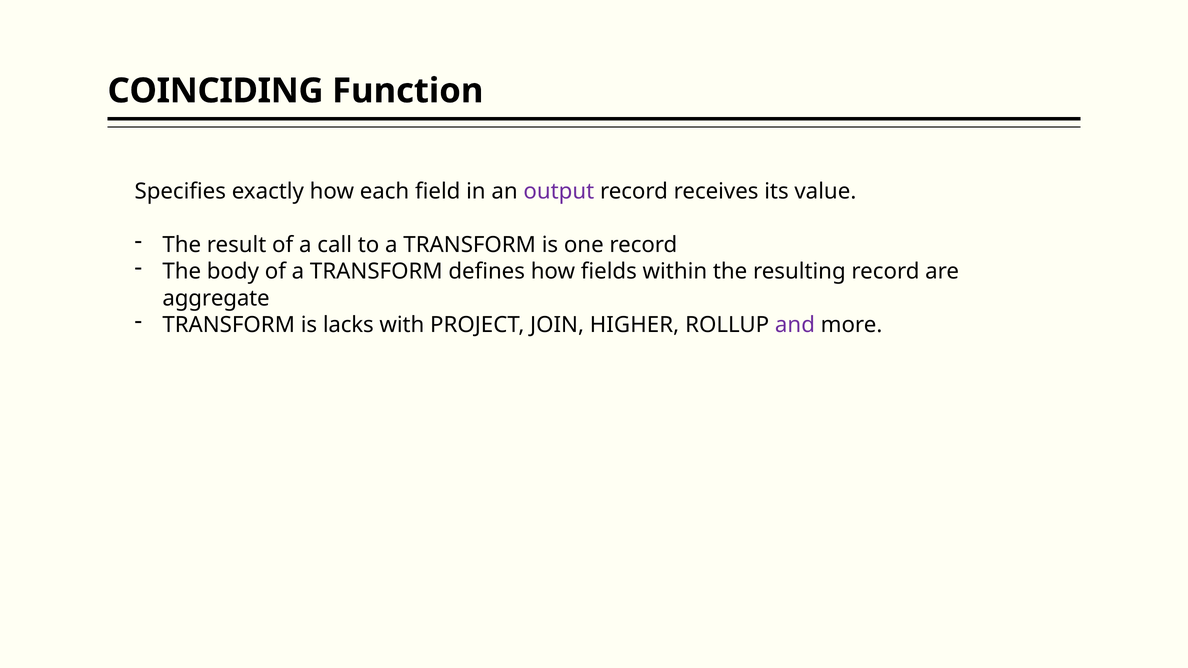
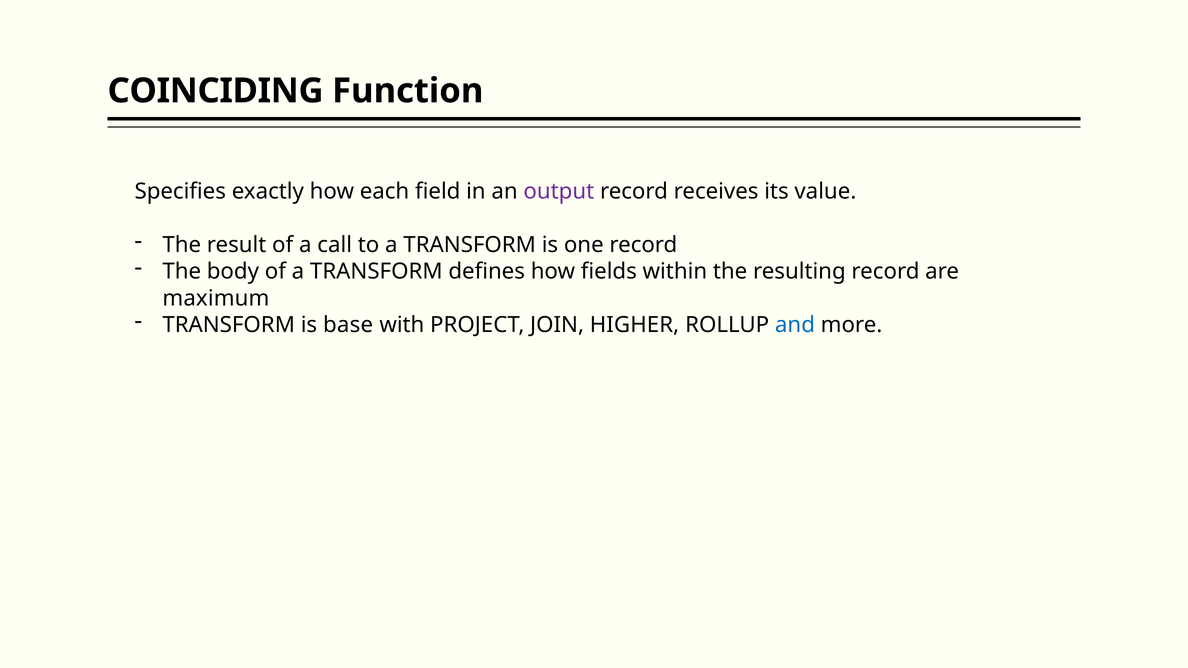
aggregate: aggregate -> maximum
lacks: lacks -> base
and colour: purple -> blue
